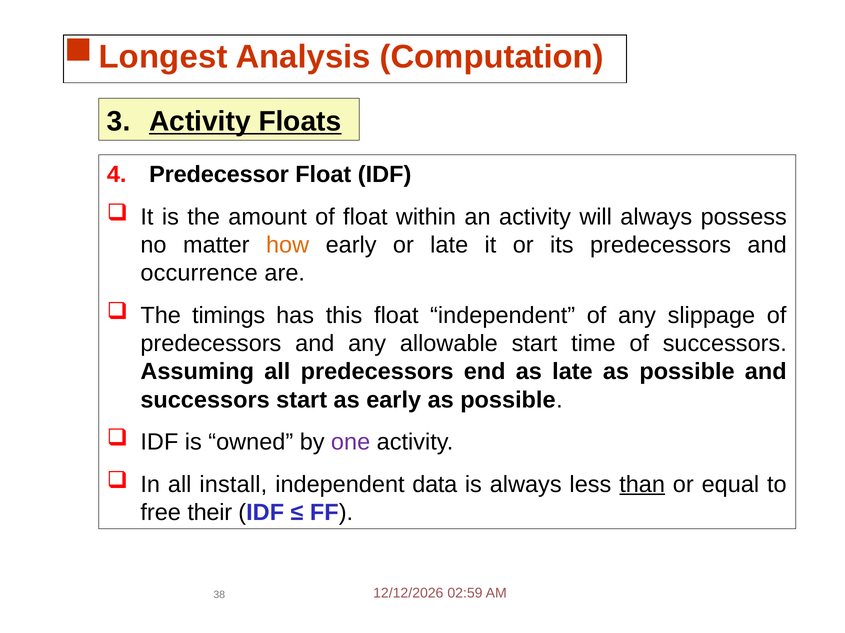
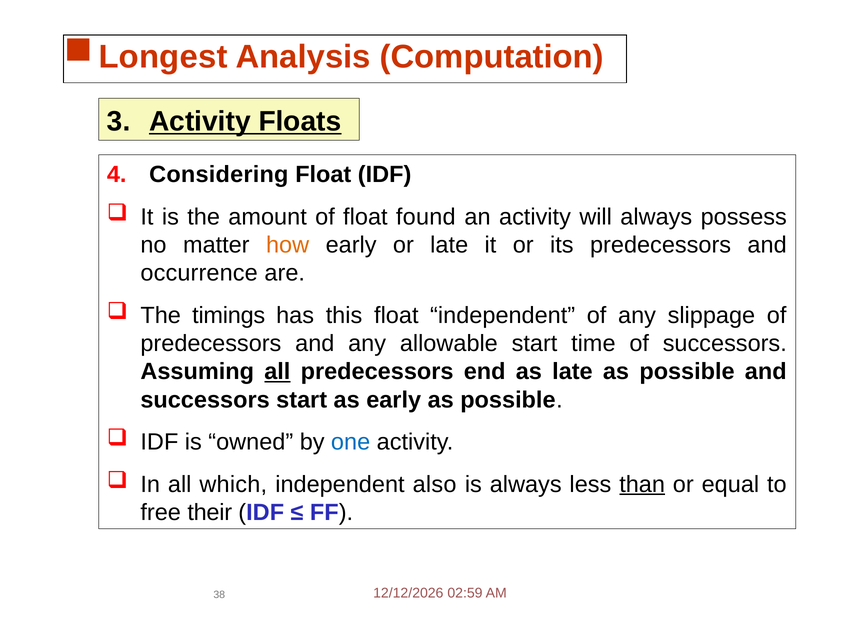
Predecessor: Predecessor -> Considering
within: within -> found
all at (277, 372) underline: none -> present
one colour: purple -> blue
install: install -> which
data: data -> also
